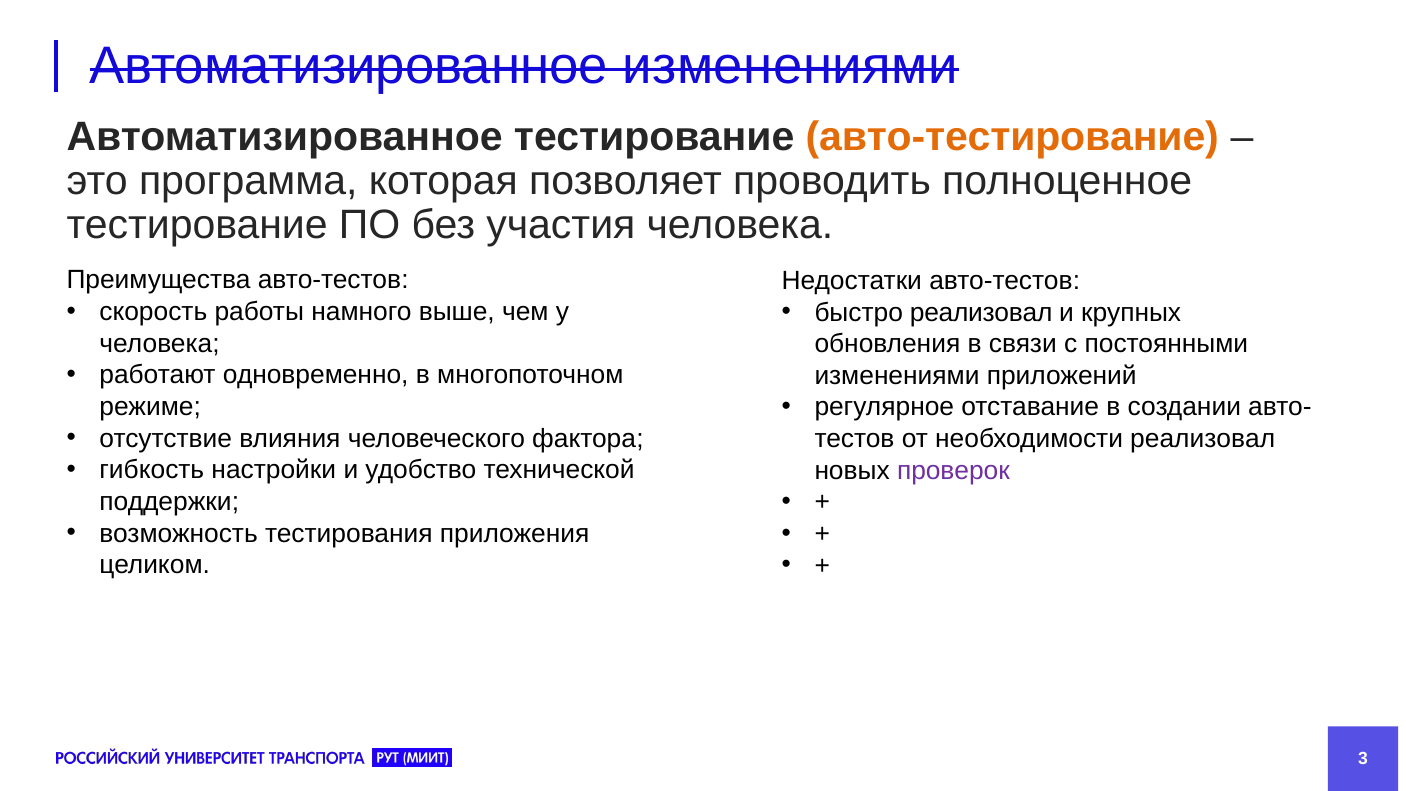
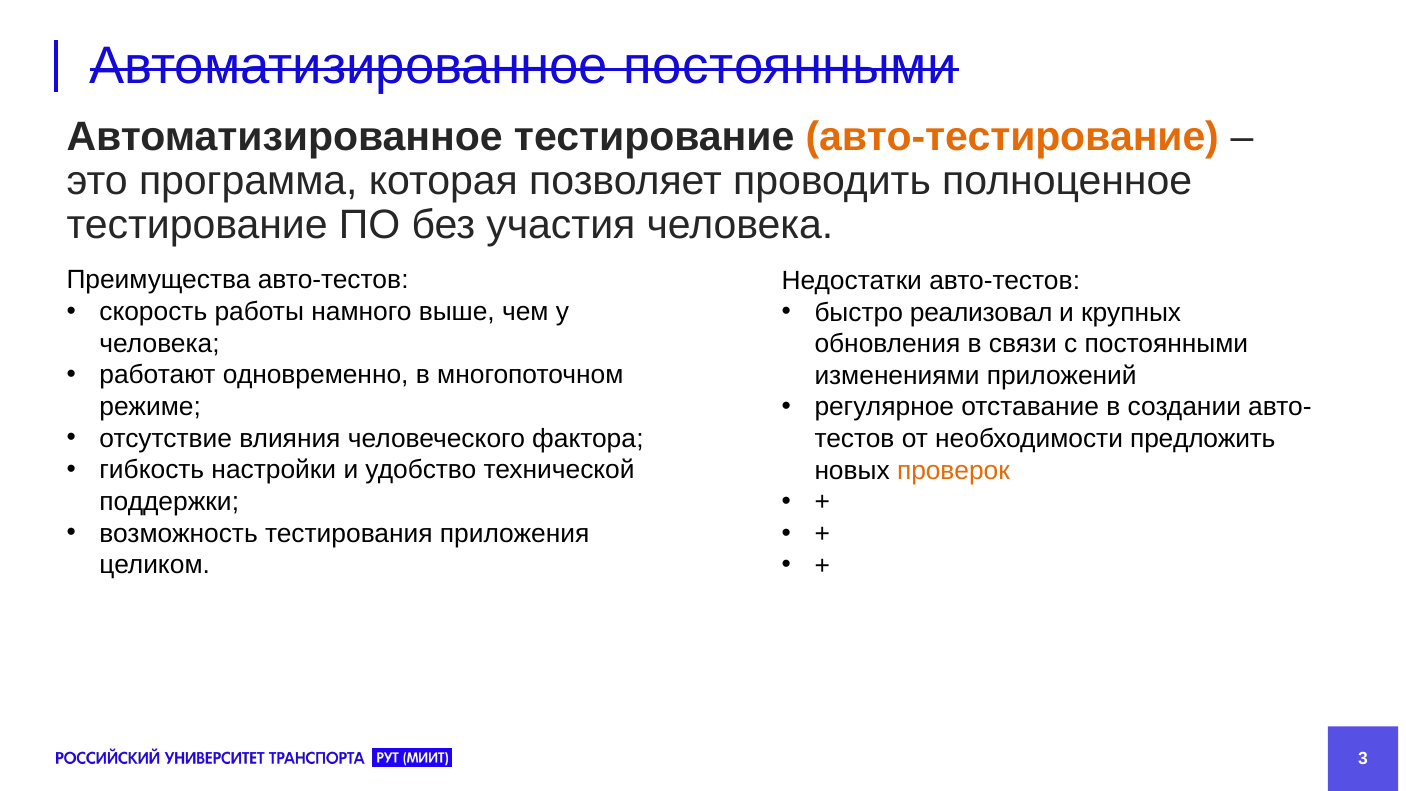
Автоматизированное изменениями: изменениями -> постоянными
необходимости реализовал: реализовал -> предложить
проверок colour: purple -> orange
